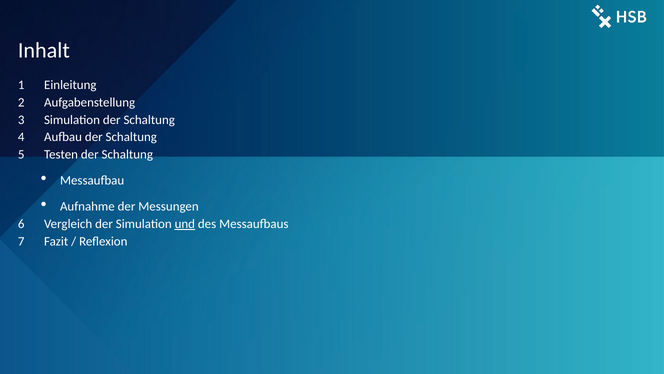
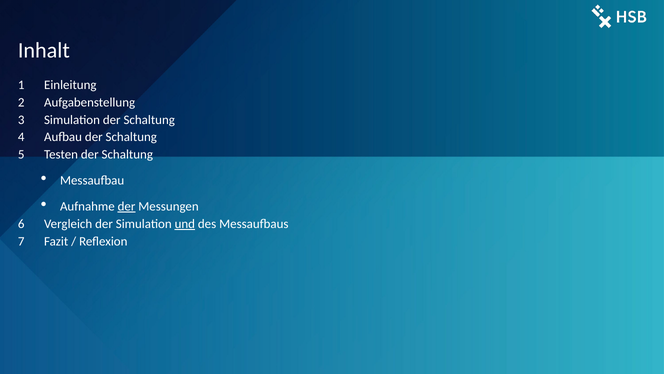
der at (127, 206) underline: none -> present
